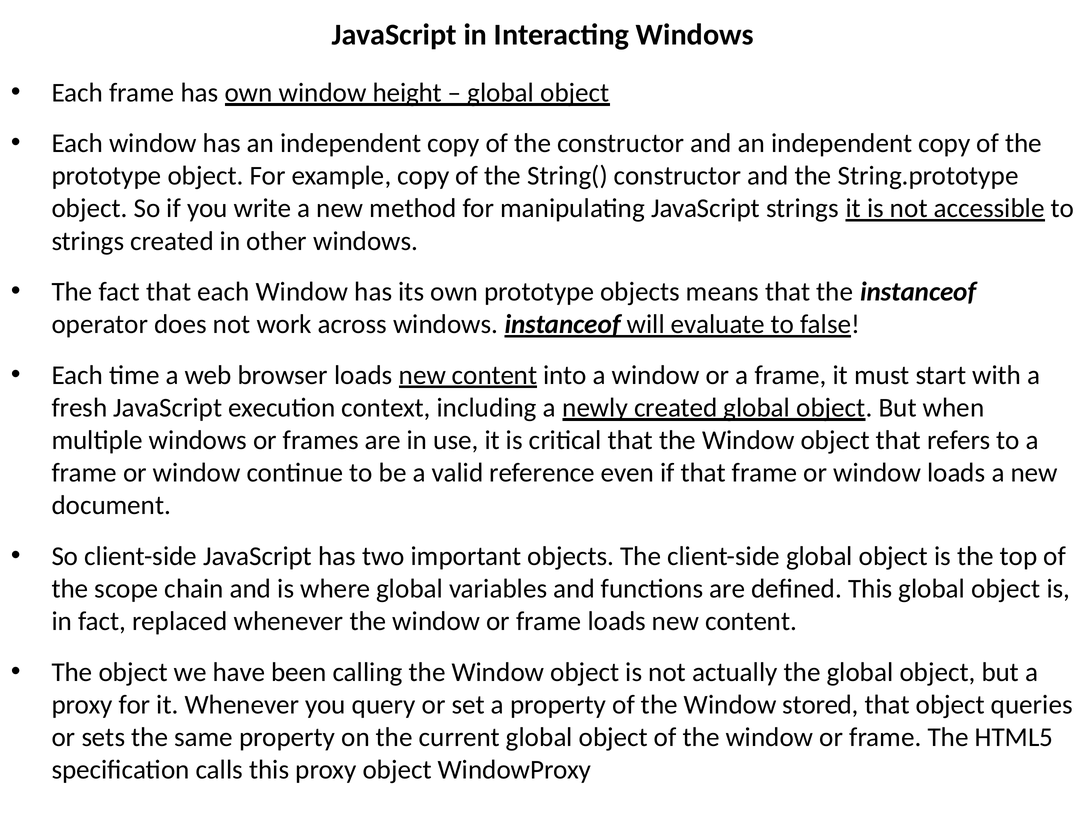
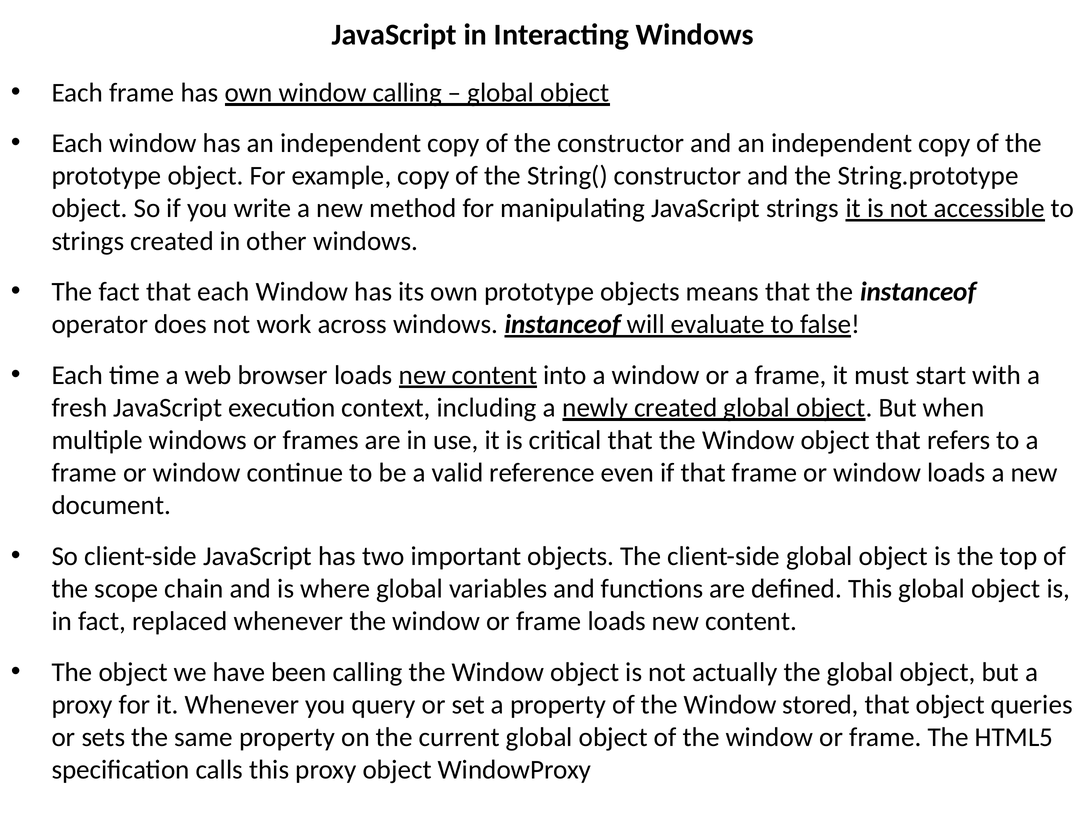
window height: height -> calling
